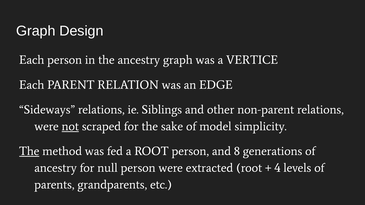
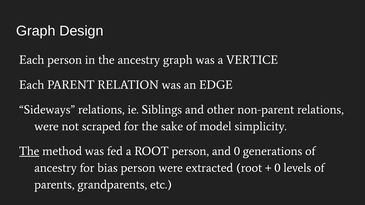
not underline: present -> none
and 8: 8 -> 0
null: null -> bias
4 at (277, 168): 4 -> 0
